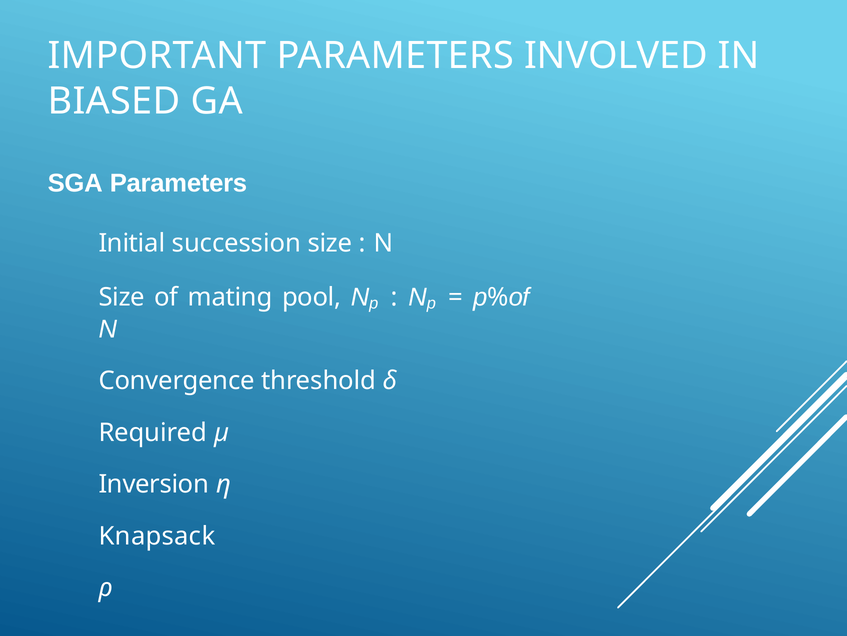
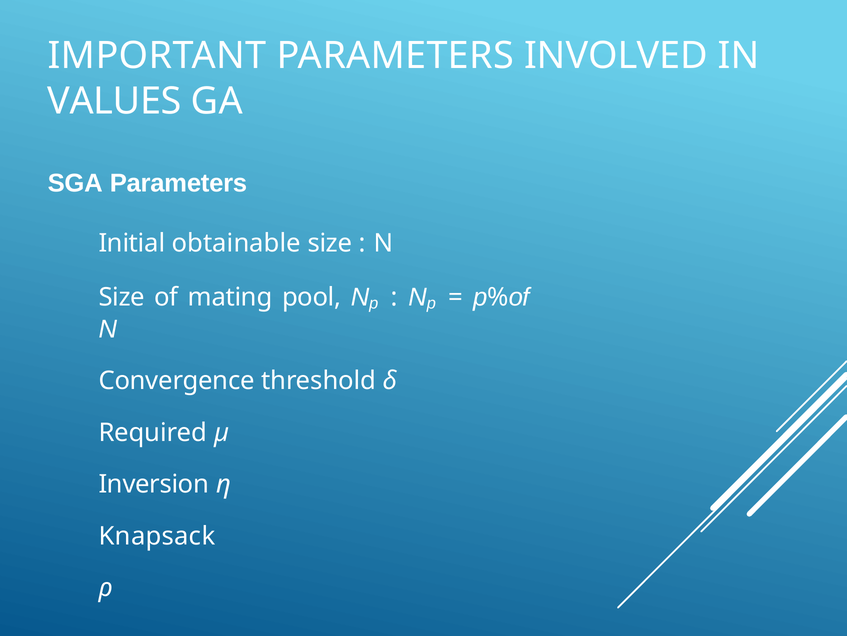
BIASED: BIASED -> VALUES
succession: succession -> obtainable
